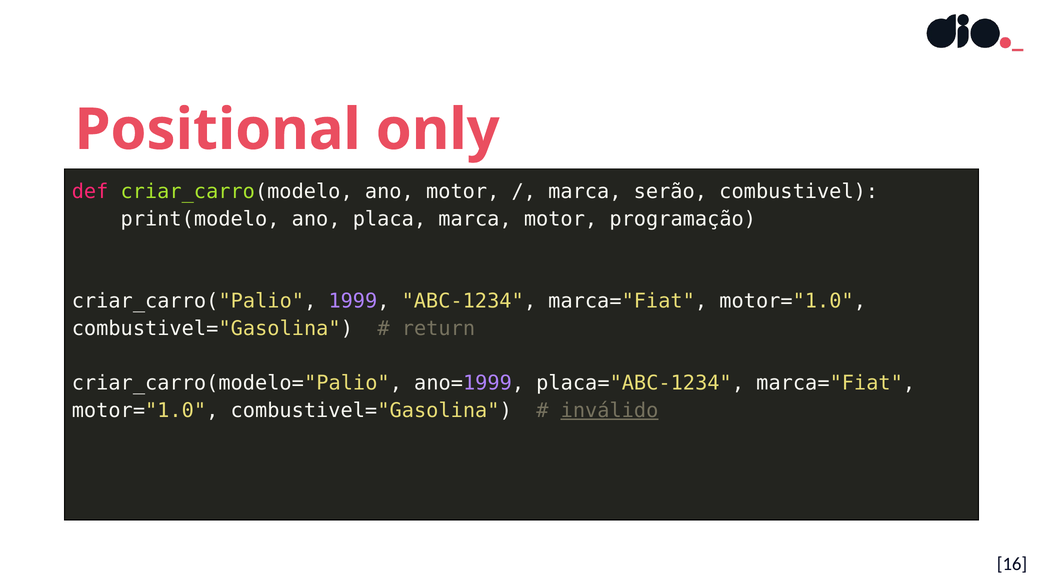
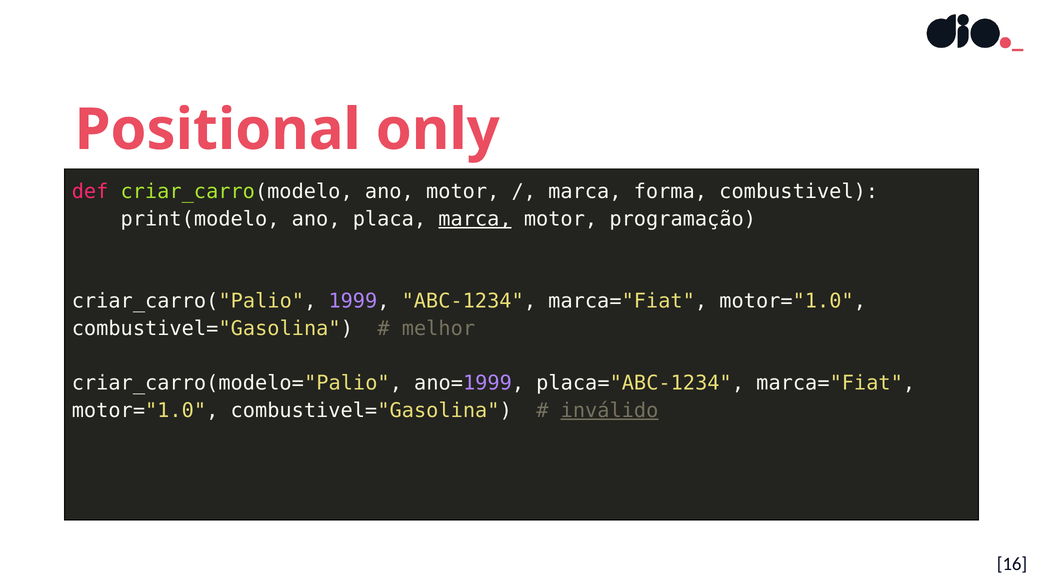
serão: serão -> forma
marca at (475, 219) underline: none -> present
return: return -> melhor
